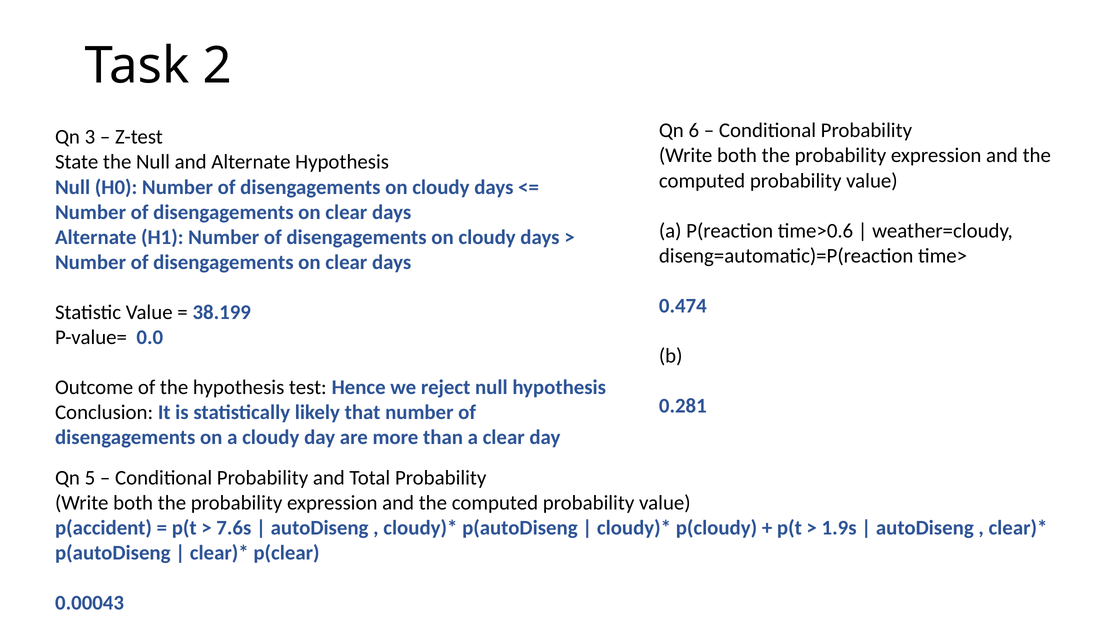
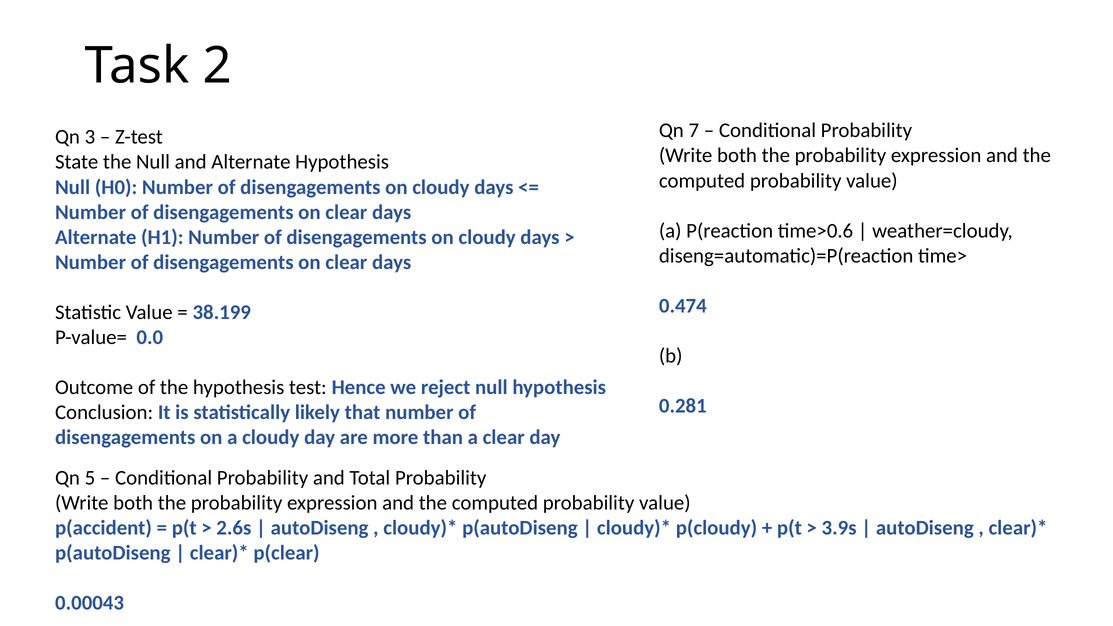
6: 6 -> 7
7.6s: 7.6s -> 2.6s
1.9s: 1.9s -> 3.9s
